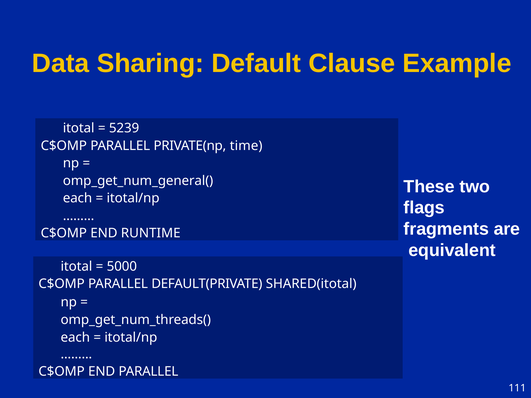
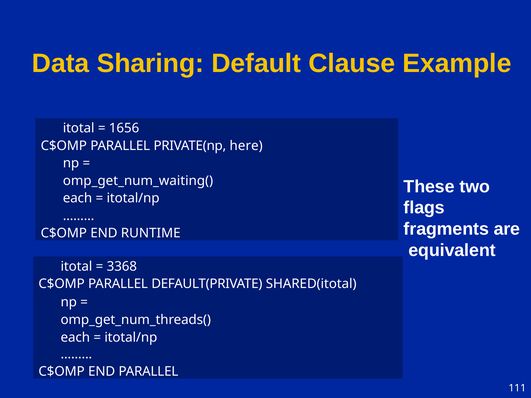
5239: 5239 -> 1656
time: time -> here
omp_get_num_general(: omp_get_num_general( -> omp_get_num_waiting(
5000: 5000 -> 3368
